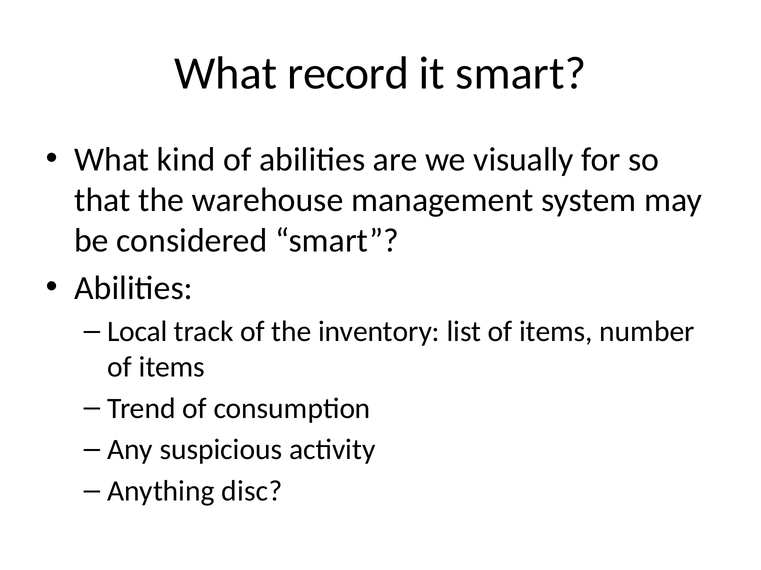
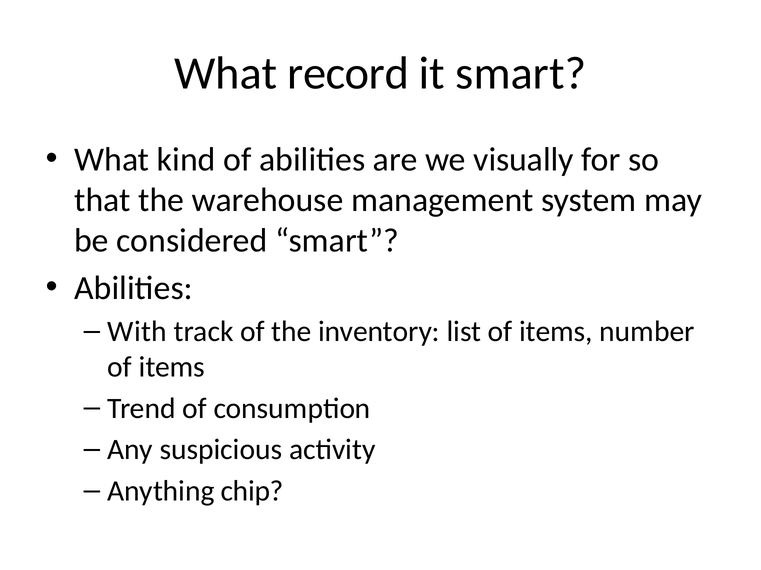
Local: Local -> With
disc: disc -> chip
